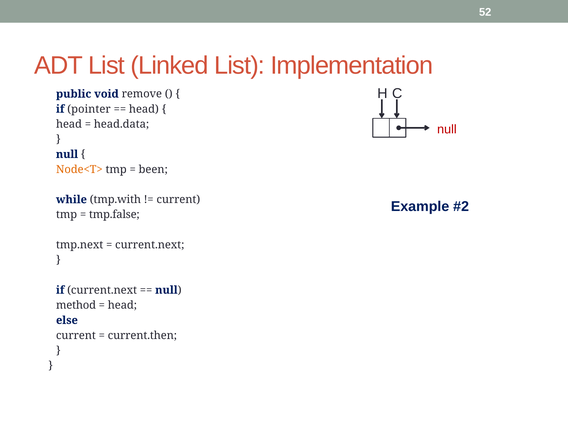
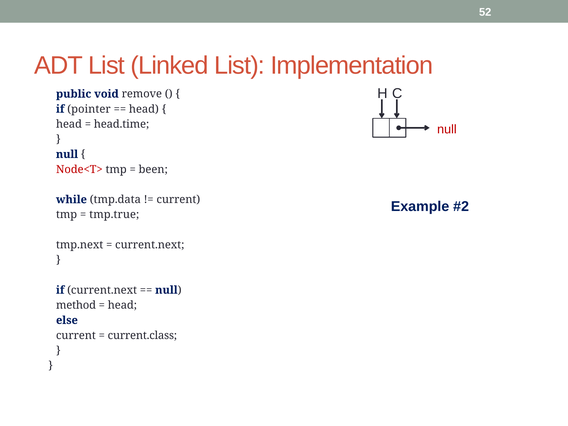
head.data: head.data -> head.time
Node<T> colour: orange -> red
tmp.with: tmp.with -> tmp.data
tmp.false: tmp.false -> tmp.true
current.then: current.then -> current.class
